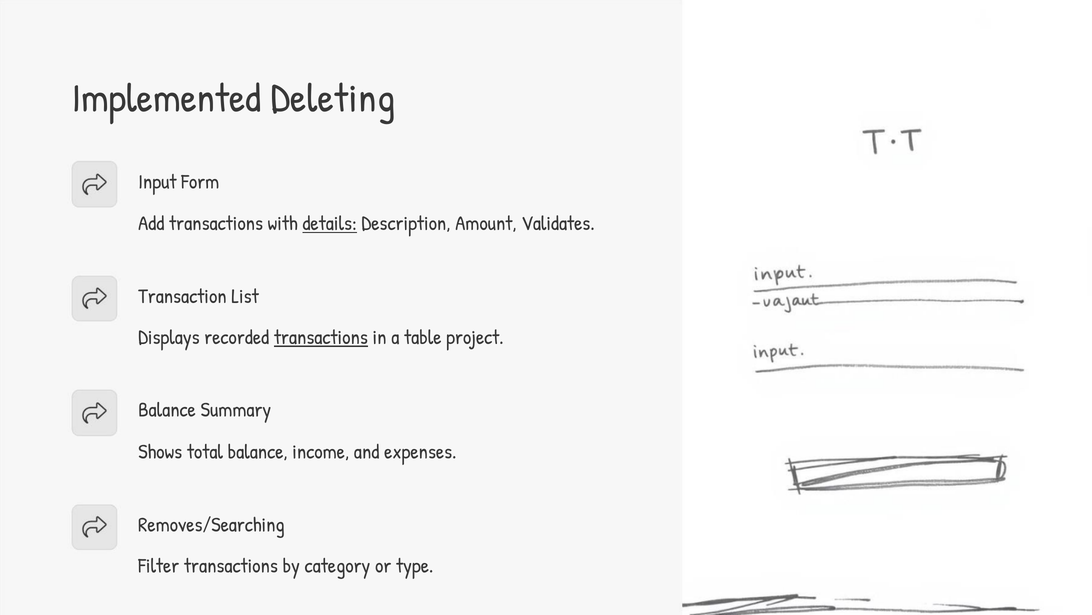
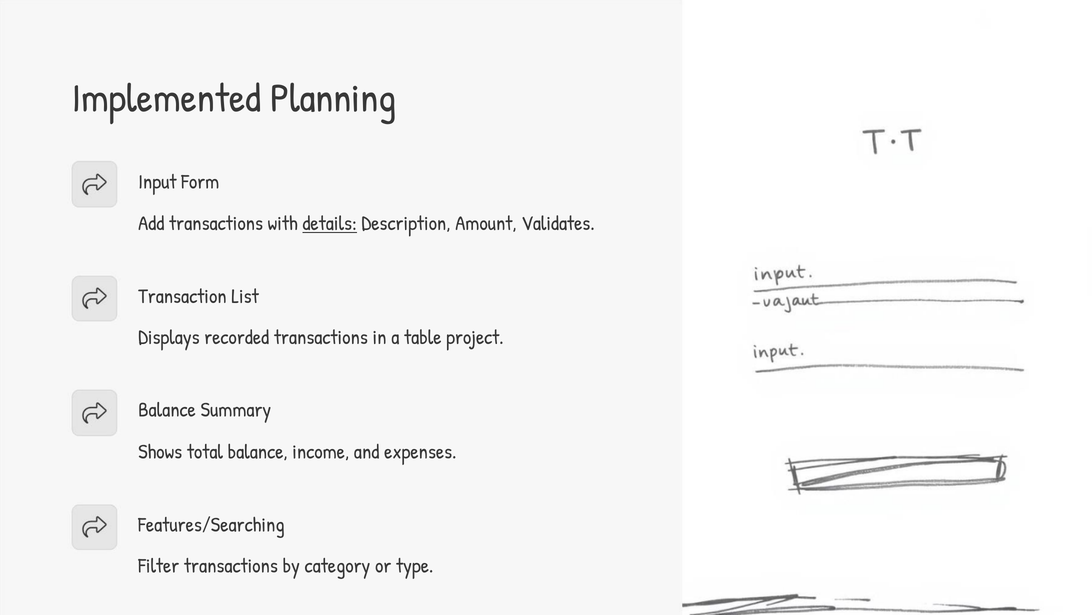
Deleting: Deleting -> Planning
transactions at (321, 337) underline: present -> none
Removes/Searching: Removes/Searching -> Features/Searching
